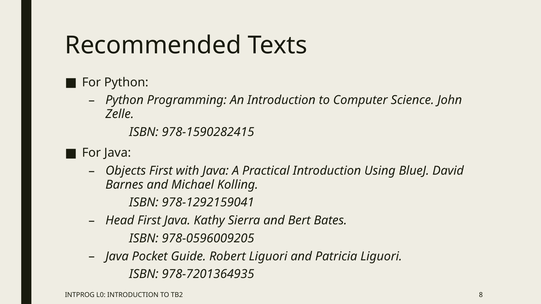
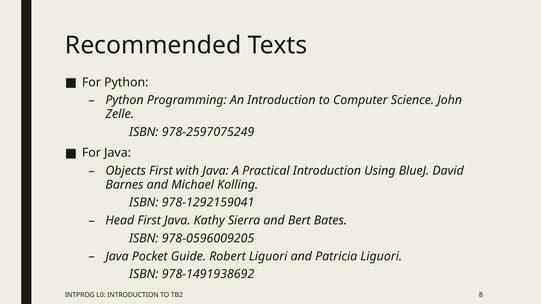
978-1590282415: 978-1590282415 -> 978-2597075249
978-7201364935: 978-7201364935 -> 978-1491938692
